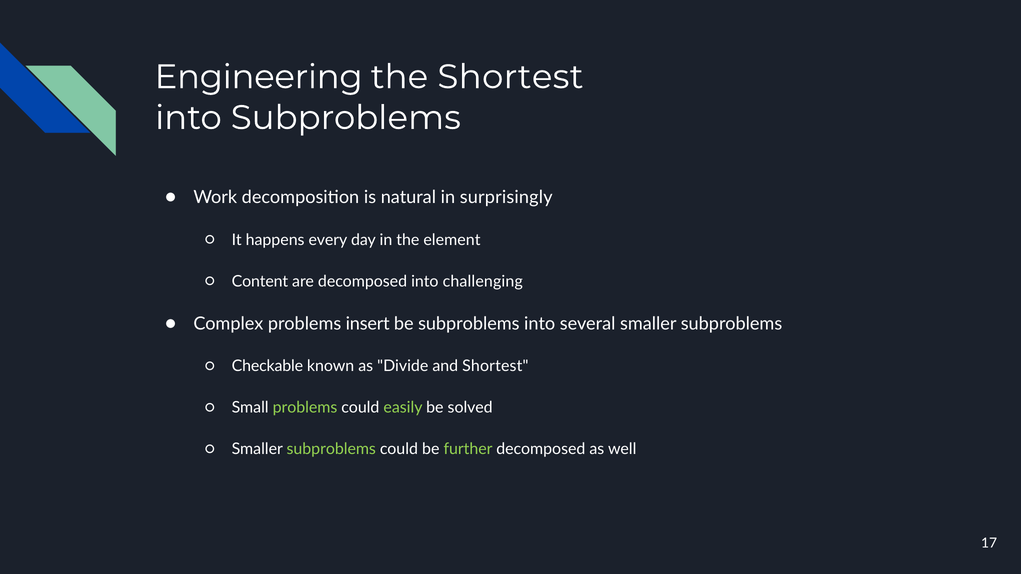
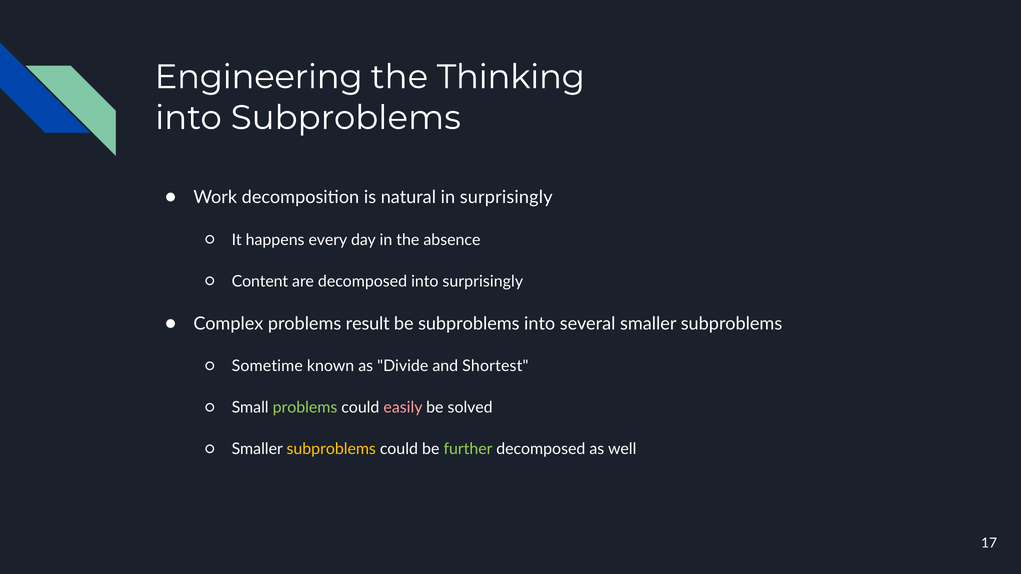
the Shortest: Shortest -> Thinking
element: element -> absence
into challenging: challenging -> surprisingly
insert: insert -> result
Checkable: Checkable -> Sometime
easily colour: light green -> pink
subproblems at (331, 449) colour: light green -> yellow
